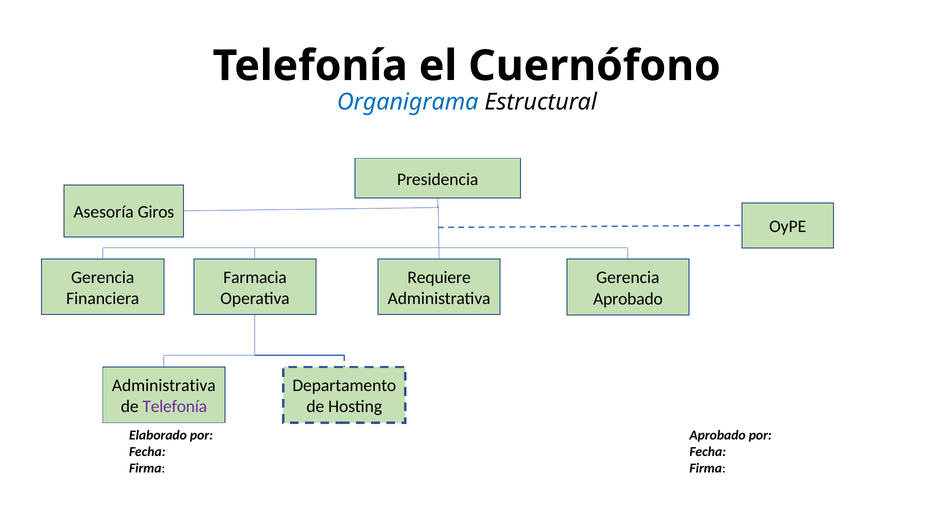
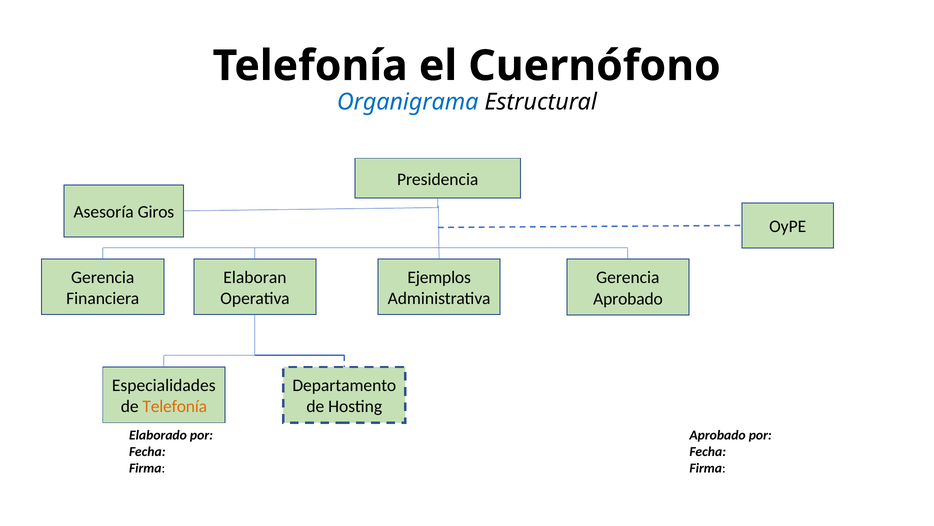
Farmacia: Farmacia -> Elaboran
Requiere: Requiere -> Ejemplos
Administrativa at (164, 385): Administrativa -> Especialidades
Telefonía at (175, 406) colour: purple -> orange
